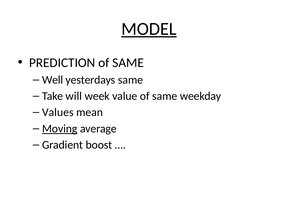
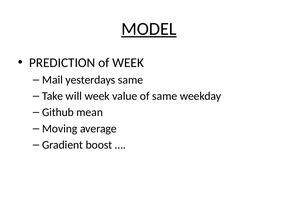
PREDICTION of SAME: SAME -> WEEK
Well: Well -> Mail
Values: Values -> Github
Moving underline: present -> none
